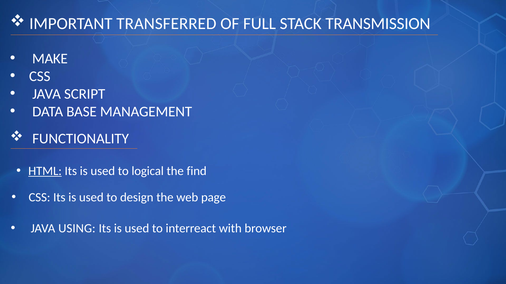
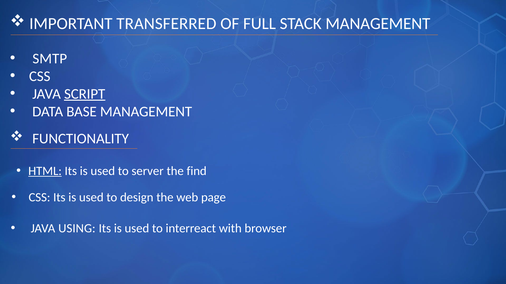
STACK TRANSMISSION: TRANSMISSION -> MANAGEMENT
MAKE: MAKE -> SMTP
SCRIPT underline: none -> present
logical: logical -> server
